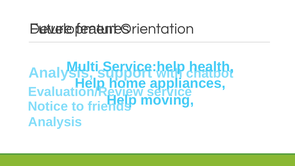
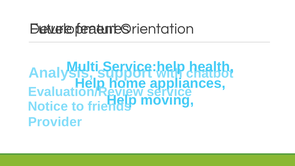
Analysis at (55, 122): Analysis -> Provider
